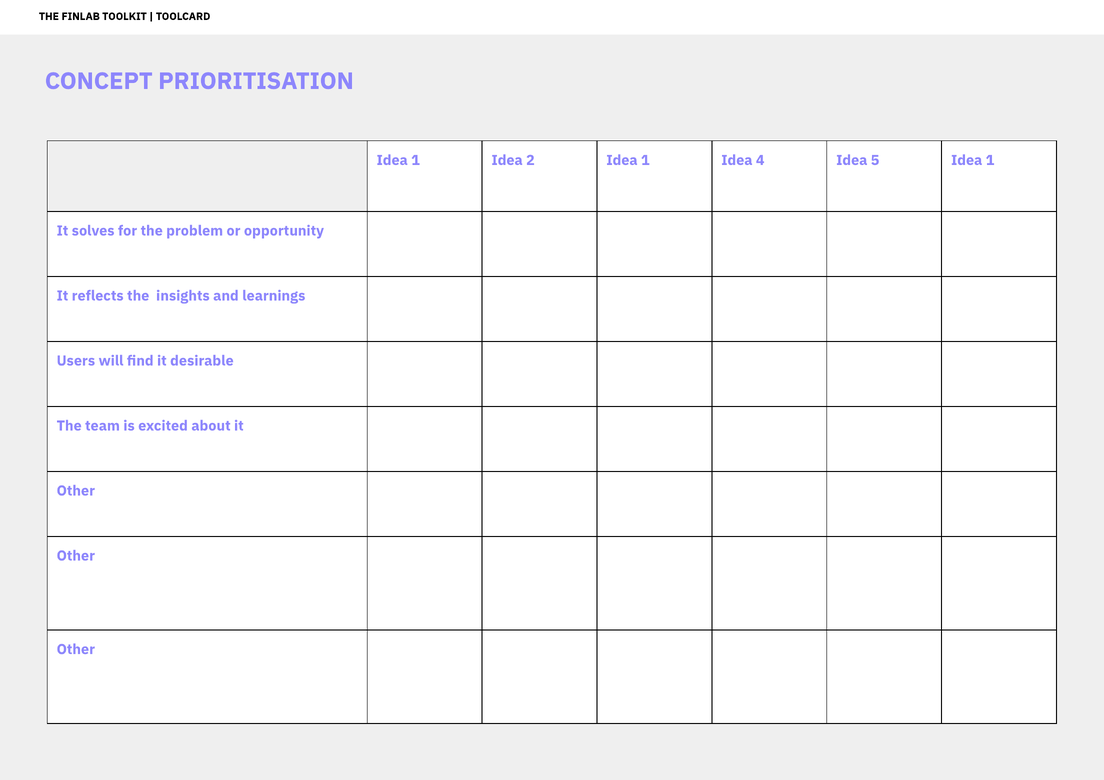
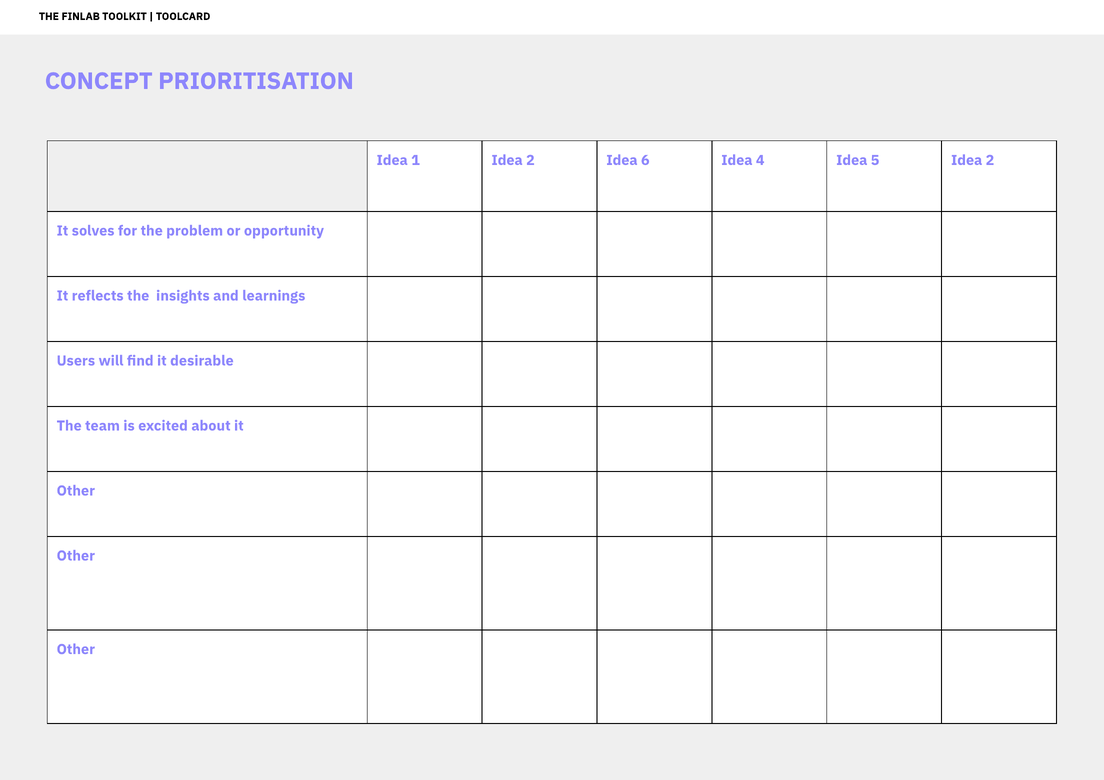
2 Idea 1: 1 -> 6
5 Idea 1: 1 -> 2
